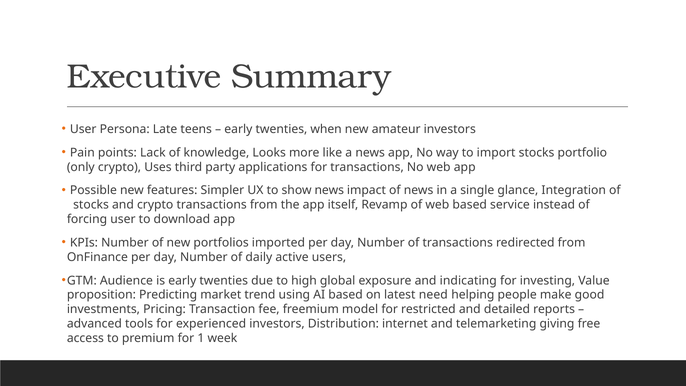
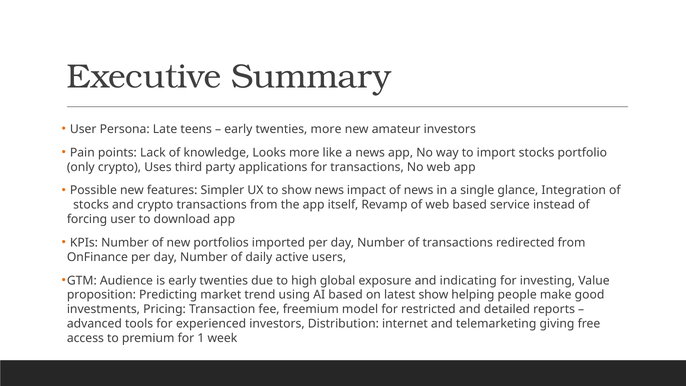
twenties when: when -> more
latest need: need -> show
